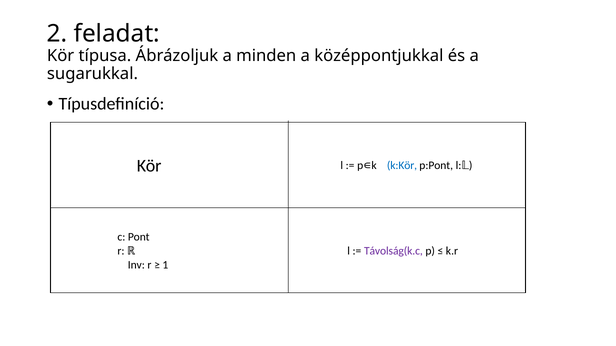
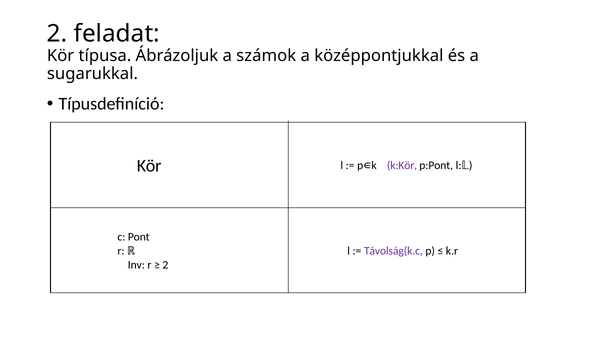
minden: minden -> számok
k:Kör colour: blue -> purple
1 at (165, 265): 1 -> 2
